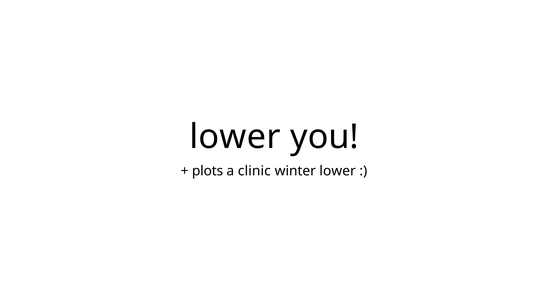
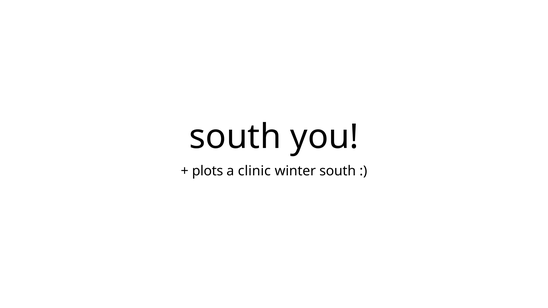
lower at (235, 137): lower -> south
winter lower: lower -> south
